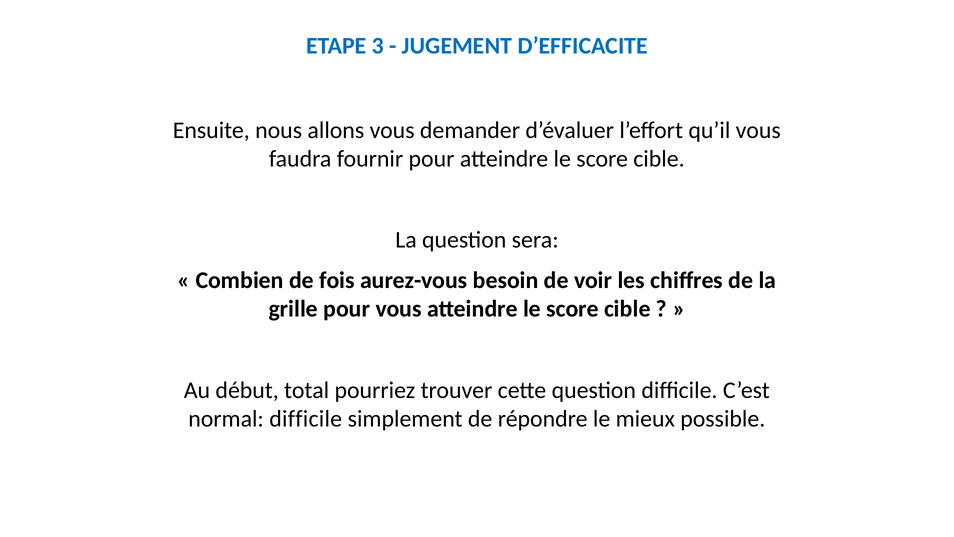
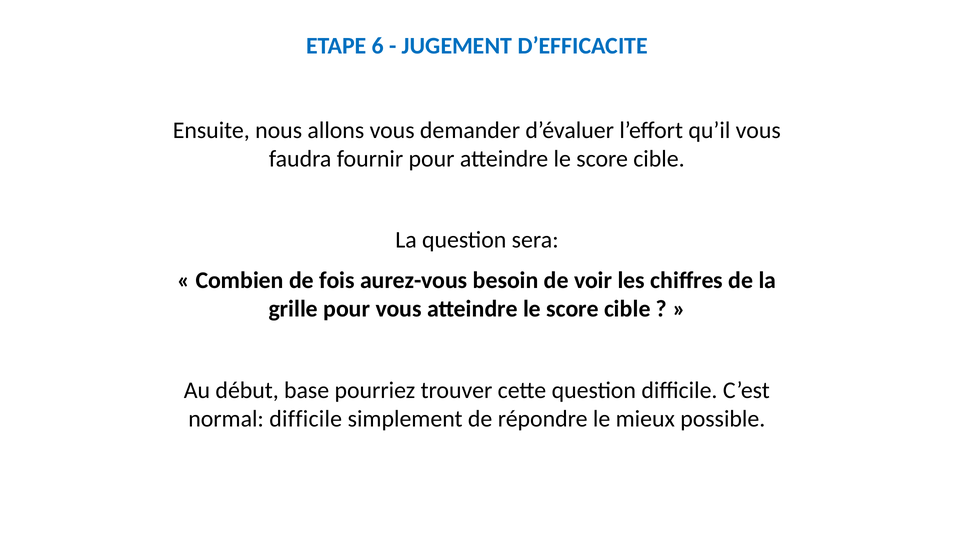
3: 3 -> 6
total: total -> base
